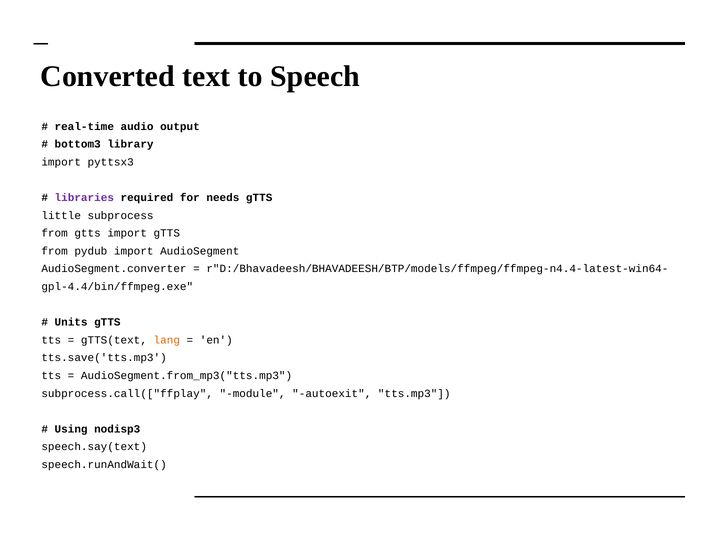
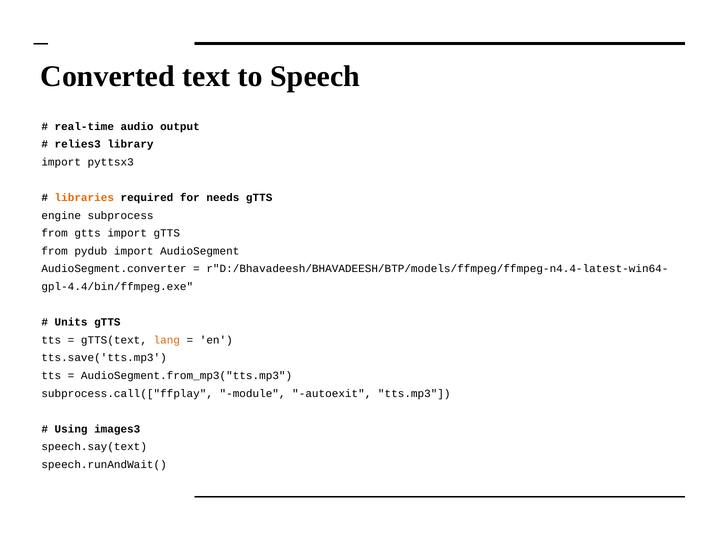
bottom3: bottom3 -> relies3
libraries colour: purple -> orange
little: little -> engine
nodisp3: nodisp3 -> images3
